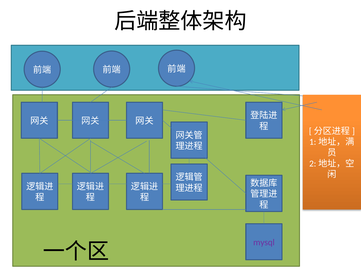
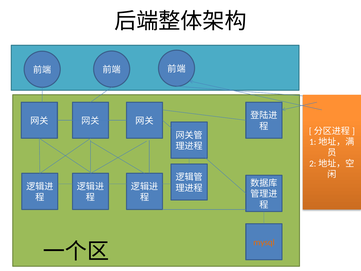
mysql colour: purple -> orange
